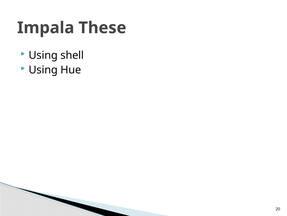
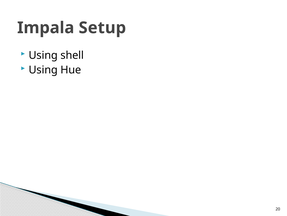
These: These -> Setup
